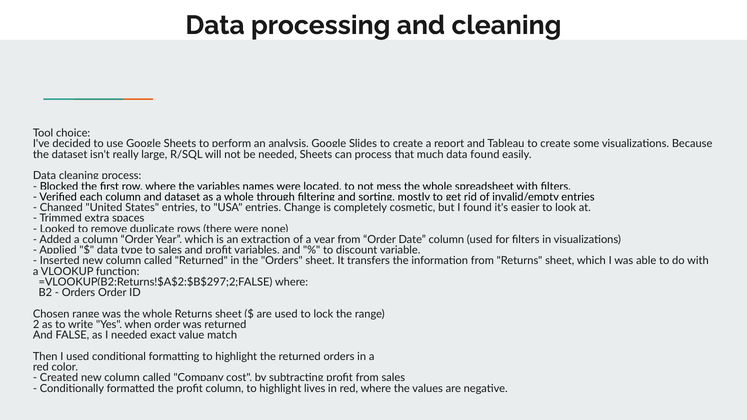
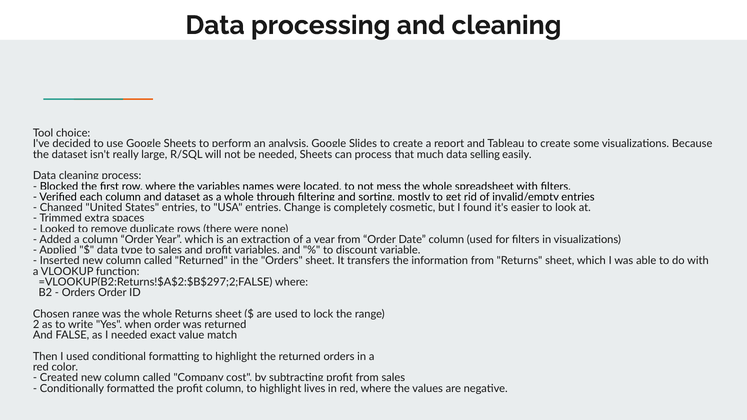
data found: found -> selling
